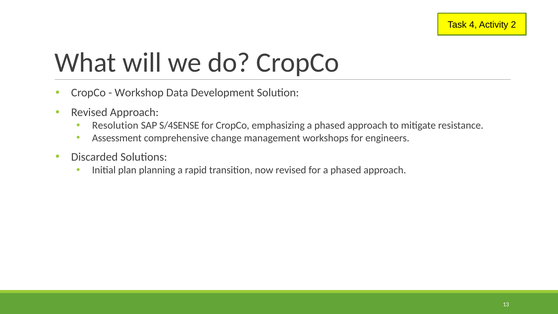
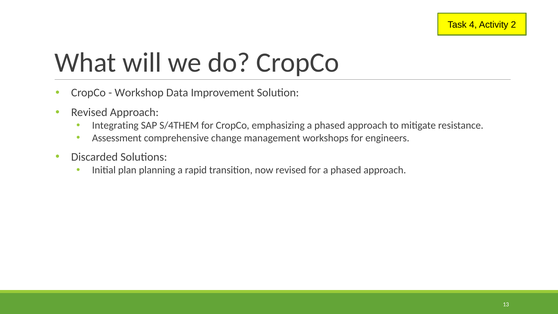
Development: Development -> Improvement
Resolution: Resolution -> Integrating
S/4SENSE: S/4SENSE -> S/4THEM
